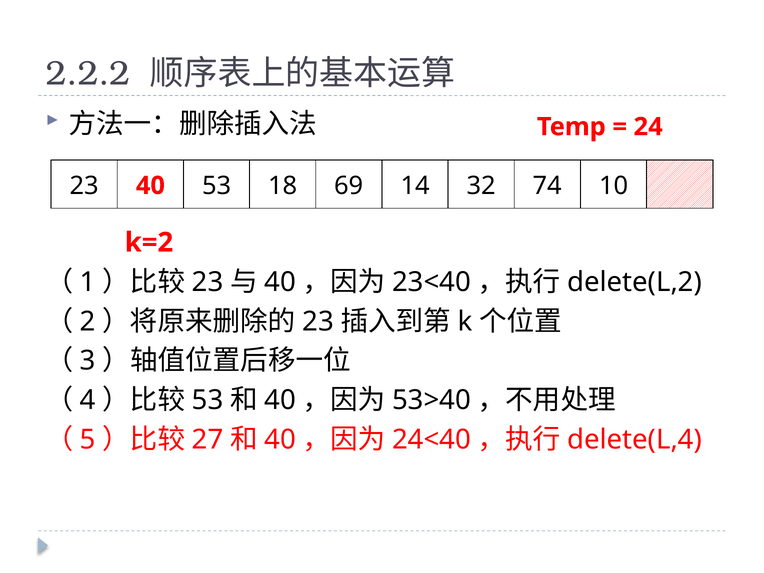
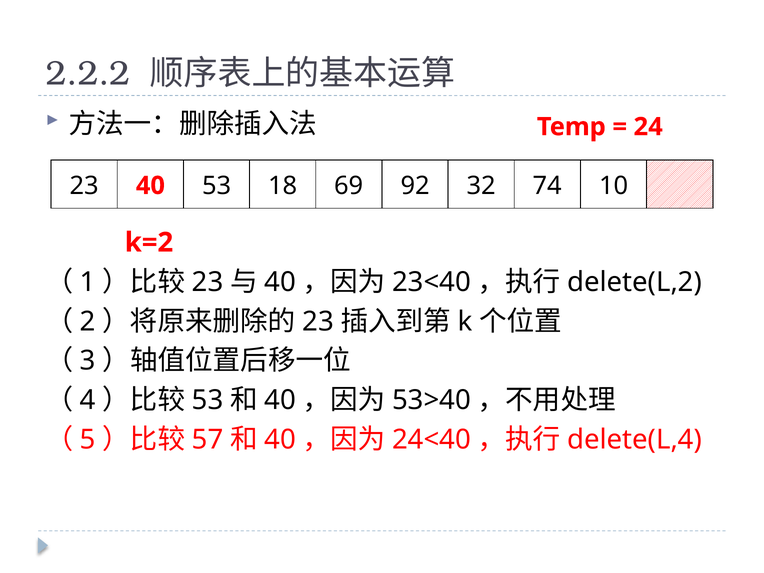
14: 14 -> 92
27: 27 -> 57
